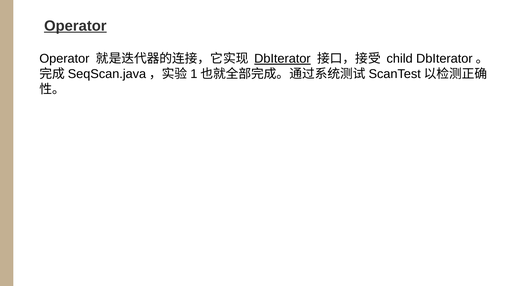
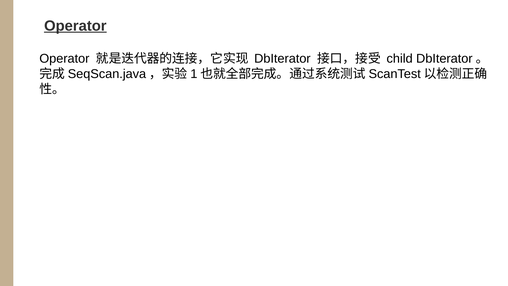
DbIterator underline: present -> none
